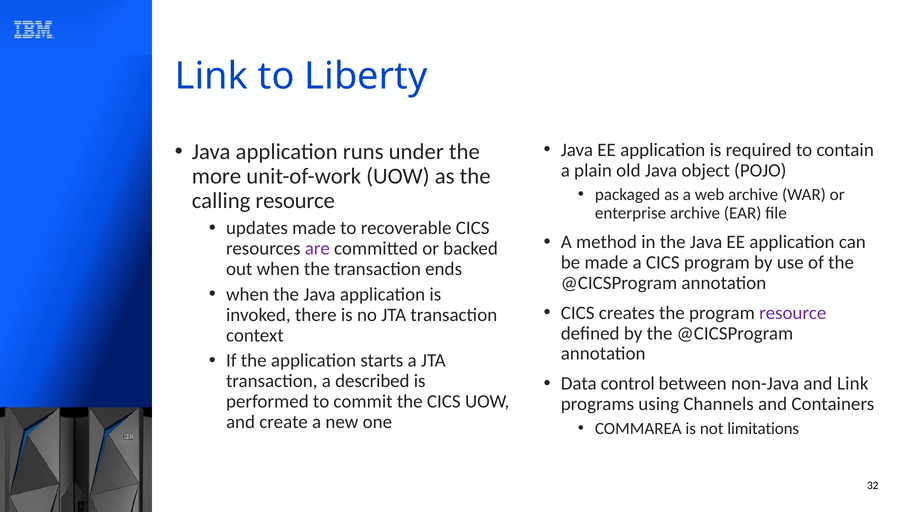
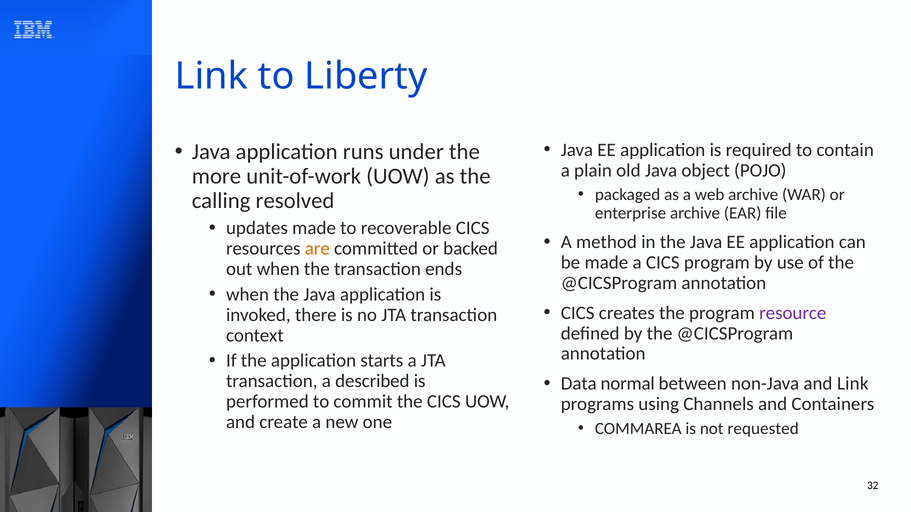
calling resource: resource -> resolved
are colour: purple -> orange
control: control -> normal
limitations: limitations -> requested
